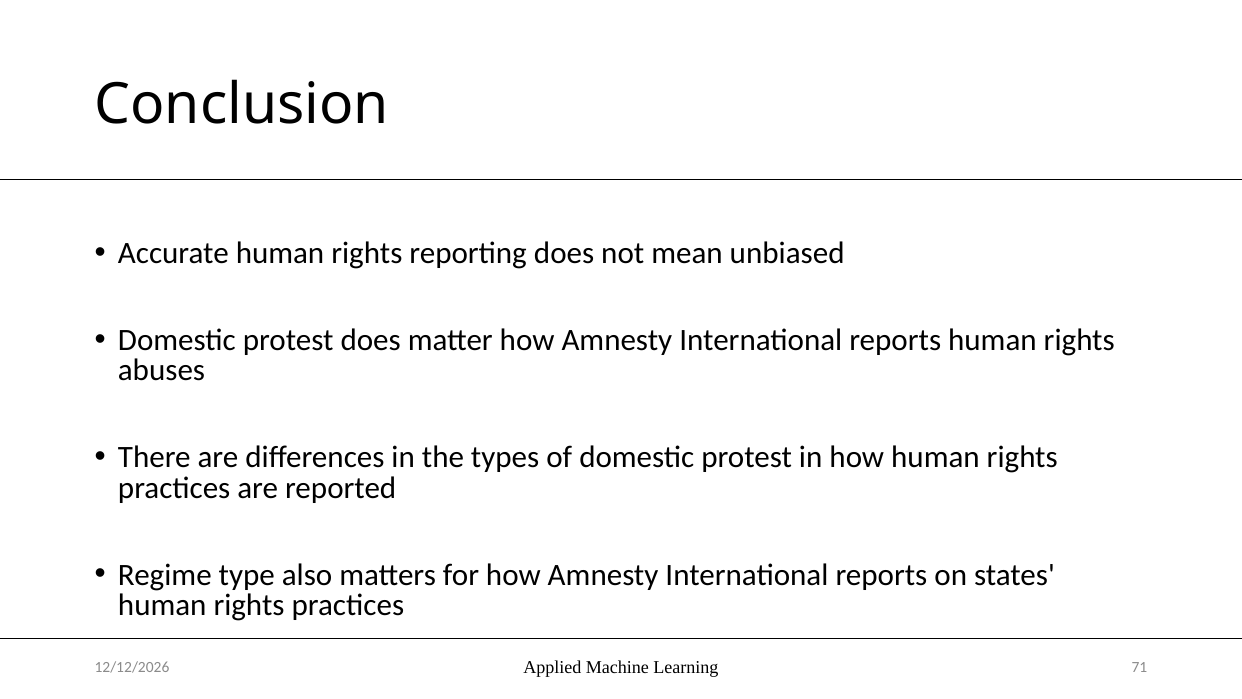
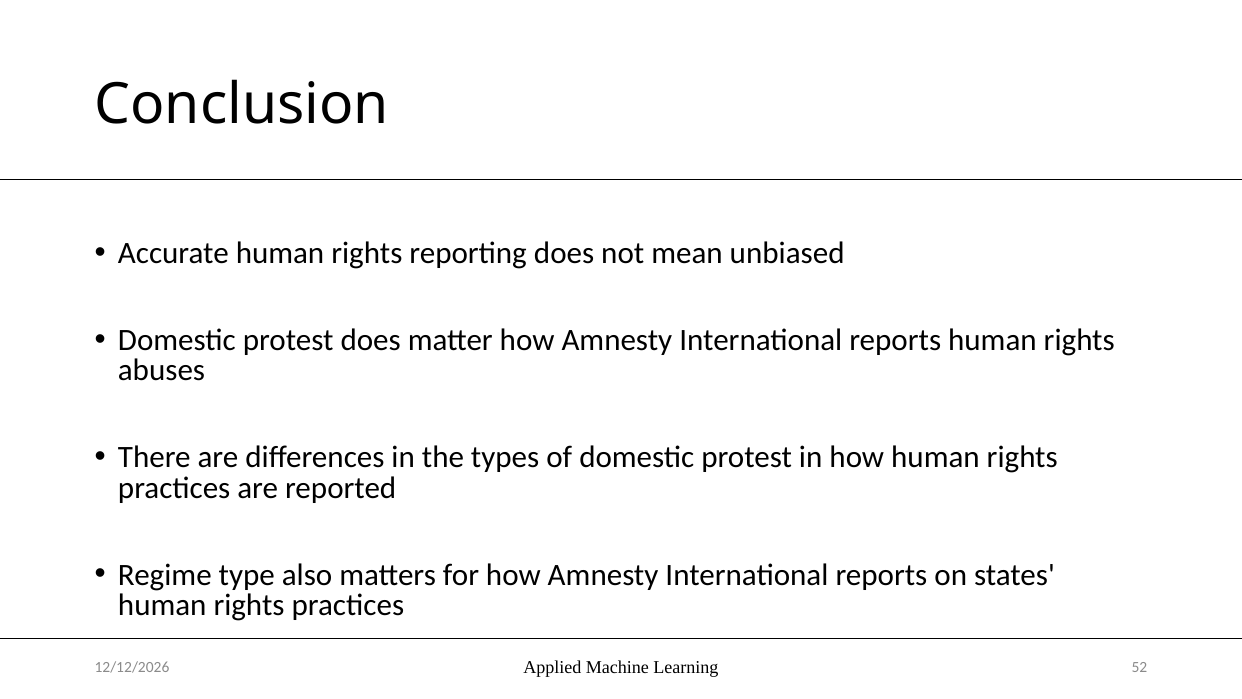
71: 71 -> 52
